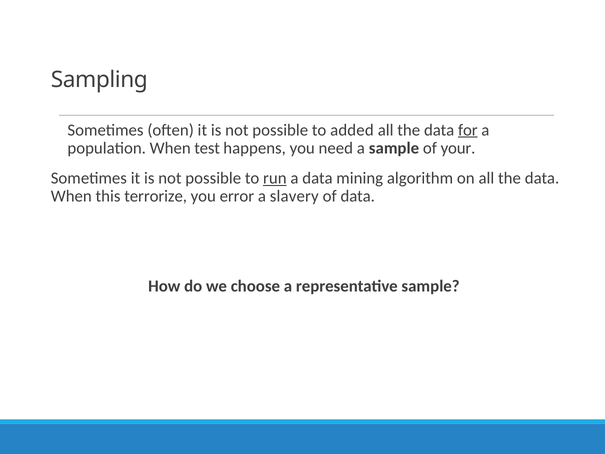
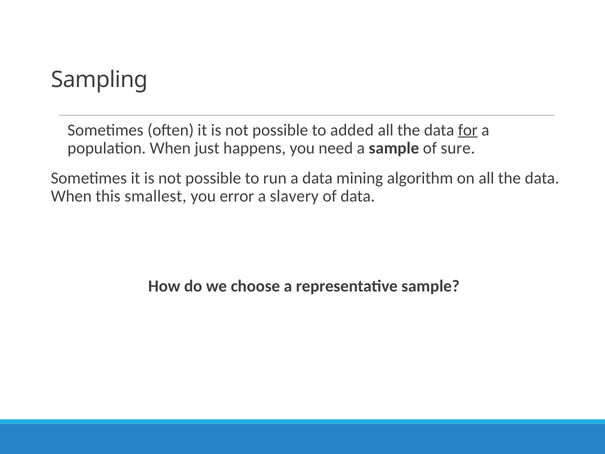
test: test -> just
your: your -> sure
run underline: present -> none
terrorize: terrorize -> smallest
